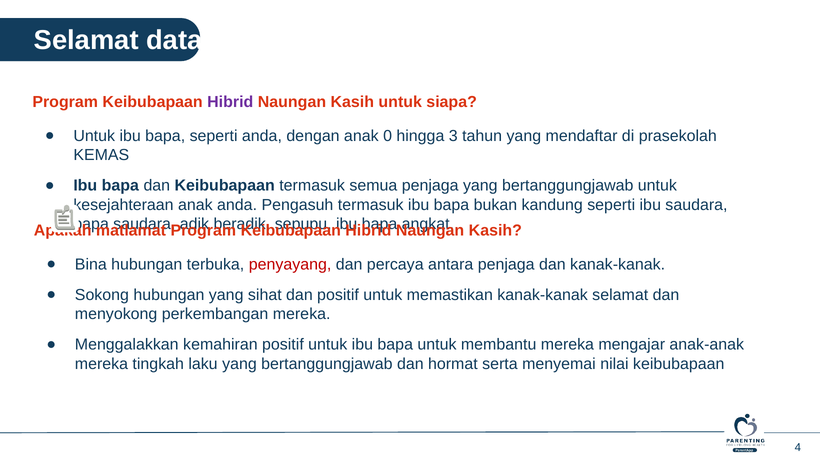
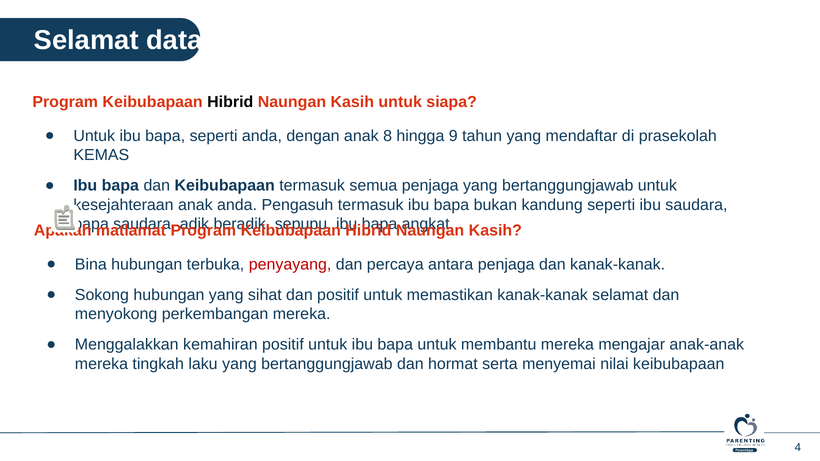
Hibrid at (230, 102) colour: purple -> black
0: 0 -> 8
3: 3 -> 9
